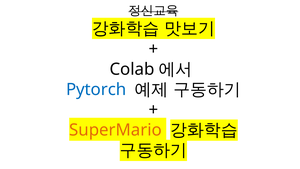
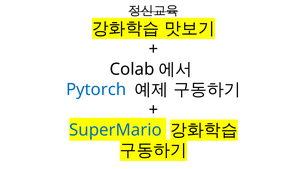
SuperMario colour: orange -> blue
